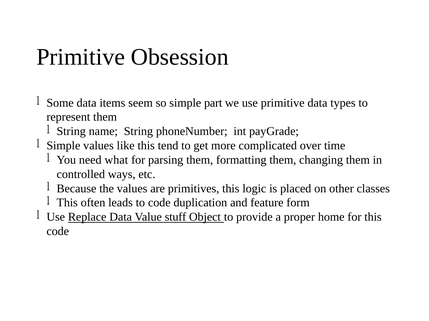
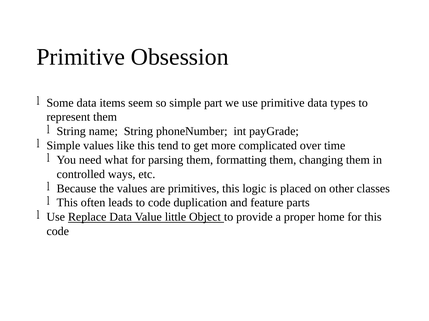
form: form -> parts
stuff: stuff -> little
